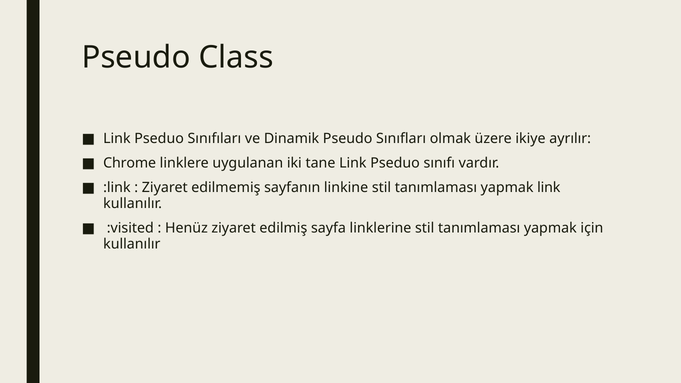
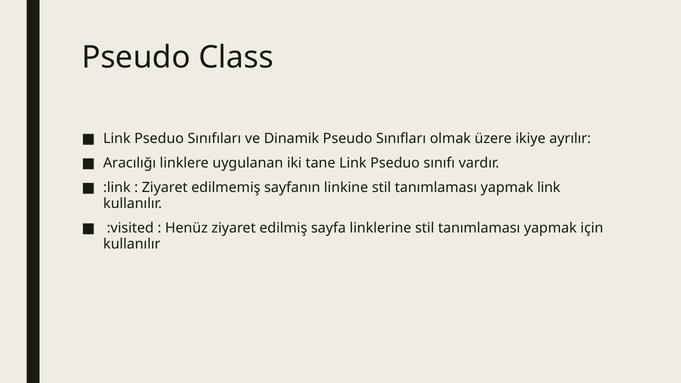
Chrome: Chrome -> Aracılığı
